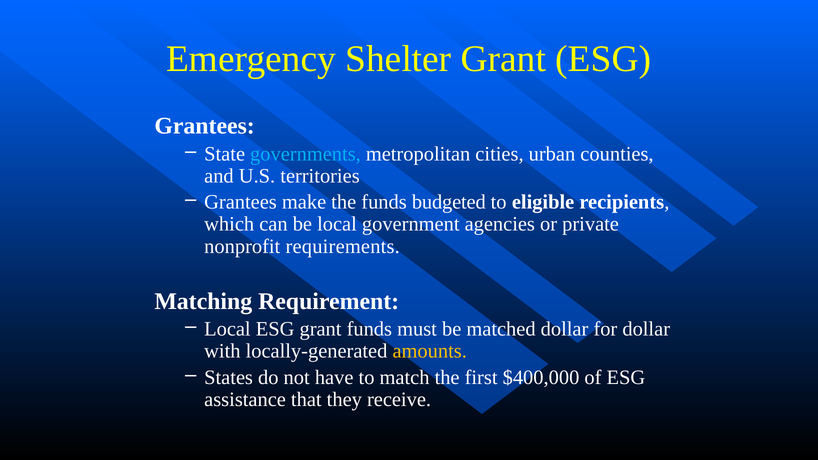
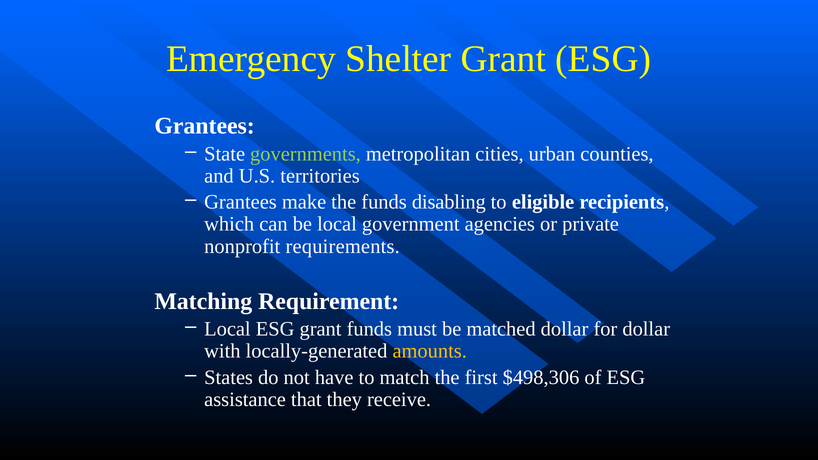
governments colour: light blue -> light green
budgeted: budgeted -> disabling
$400,000: $400,000 -> $498,306
